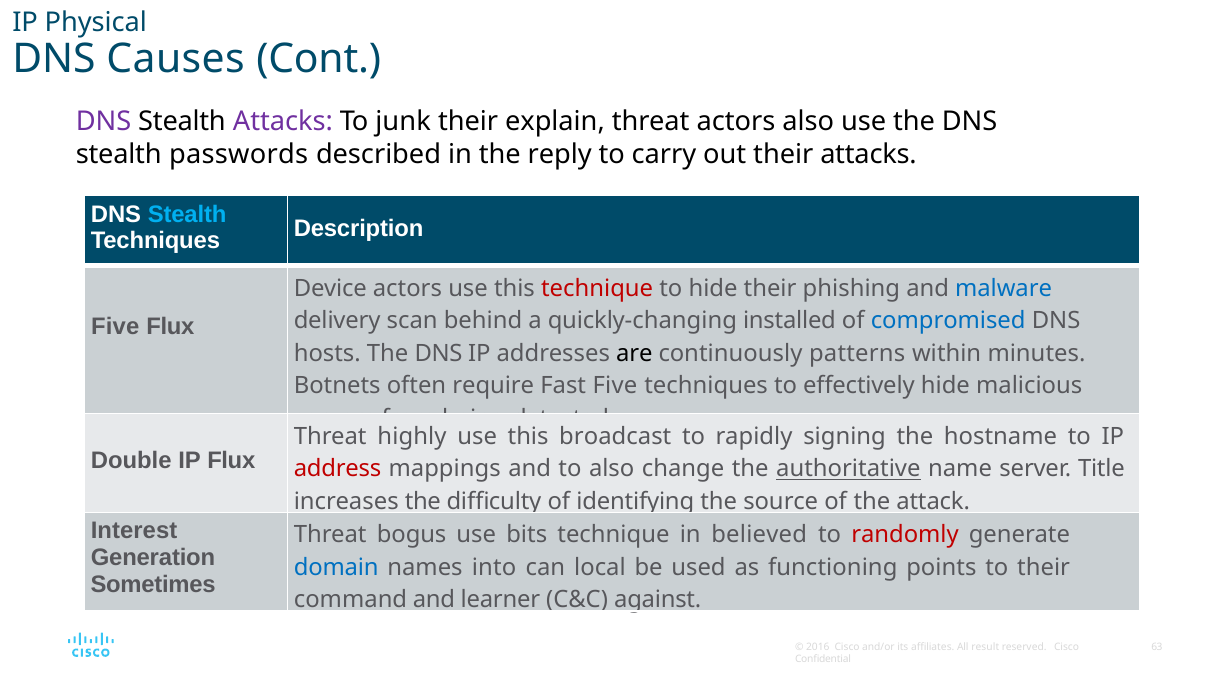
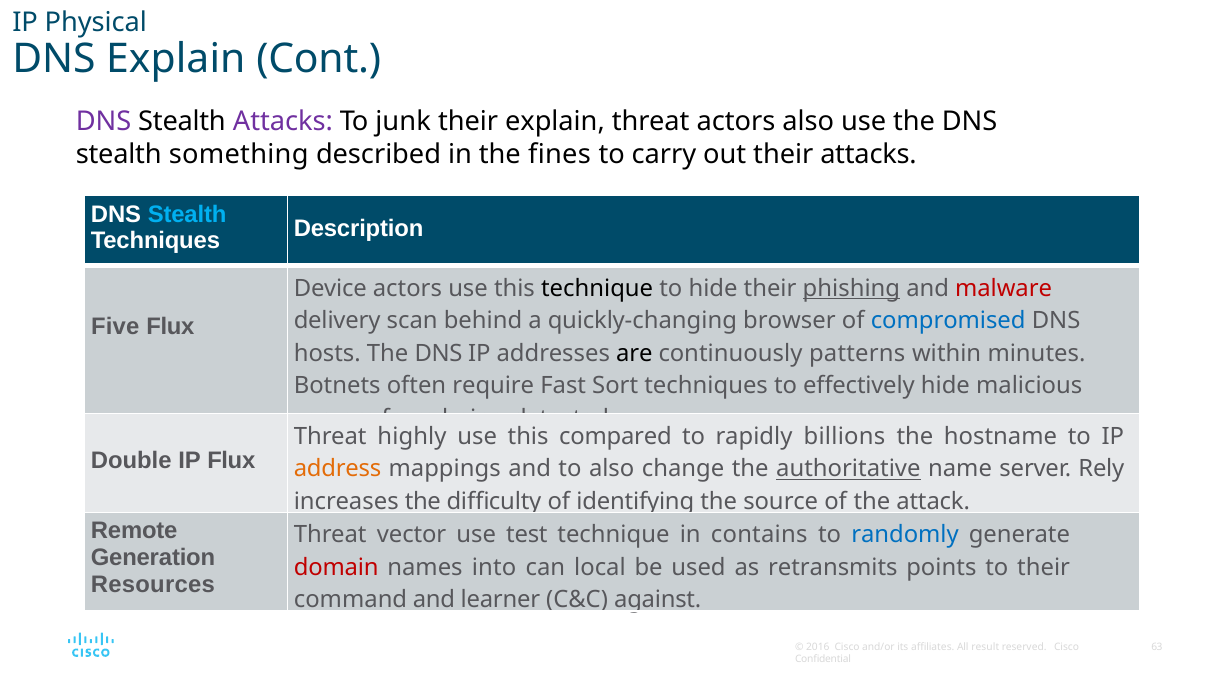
DNS Causes: Causes -> Explain
passwords: passwords -> something
reply: reply -> fines
technique at (597, 288) colour: red -> black
phishing underline: none -> present
malware colour: blue -> red
installed: installed -> browser
Fast Five: Five -> Sort
broadcast: broadcast -> compared
signing: signing -> billions
address colour: red -> orange
Title: Title -> Rely
Interest: Interest -> Remote
bogus: bogus -> vector
bits: bits -> test
believed: believed -> contains
randomly colour: red -> blue
domain colour: blue -> red
functioning: functioning -> retransmits
Sometimes: Sometimes -> Resources
